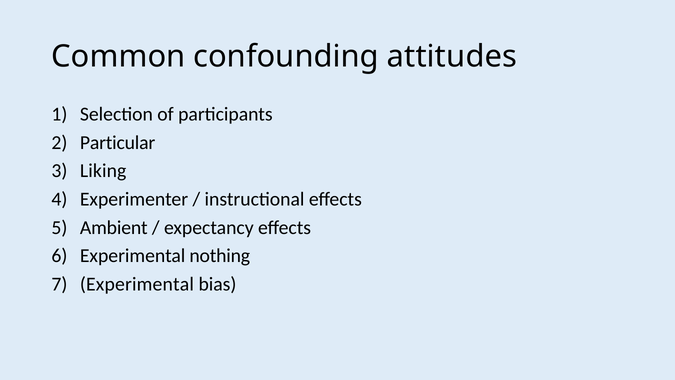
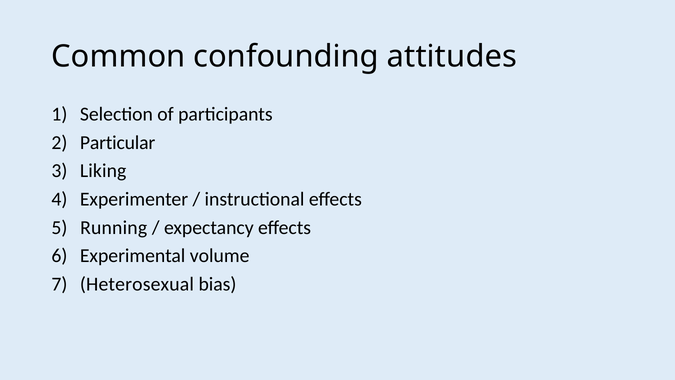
Ambient: Ambient -> Running
nothing: nothing -> volume
Experimental at (137, 284): Experimental -> Heterosexual
